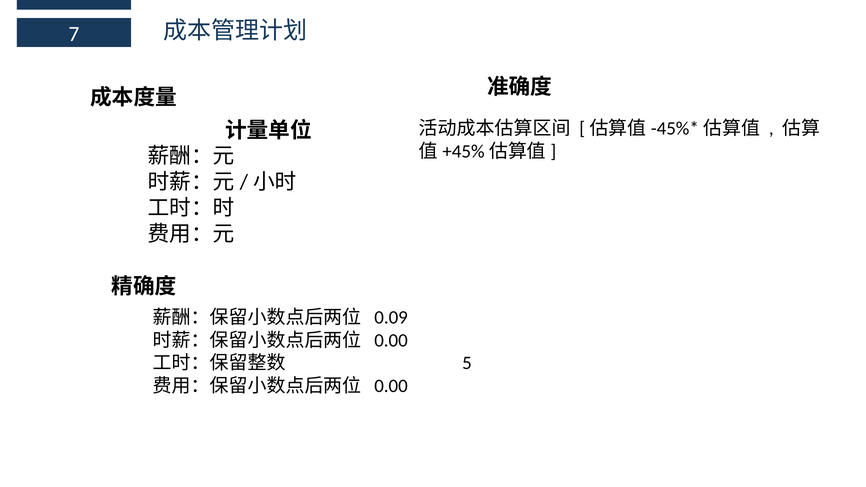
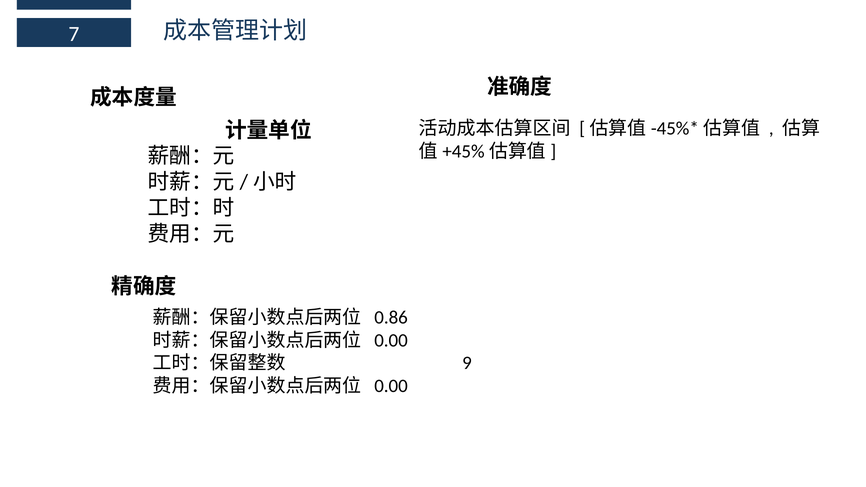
0.09: 0.09 -> 0.86
5: 5 -> 9
